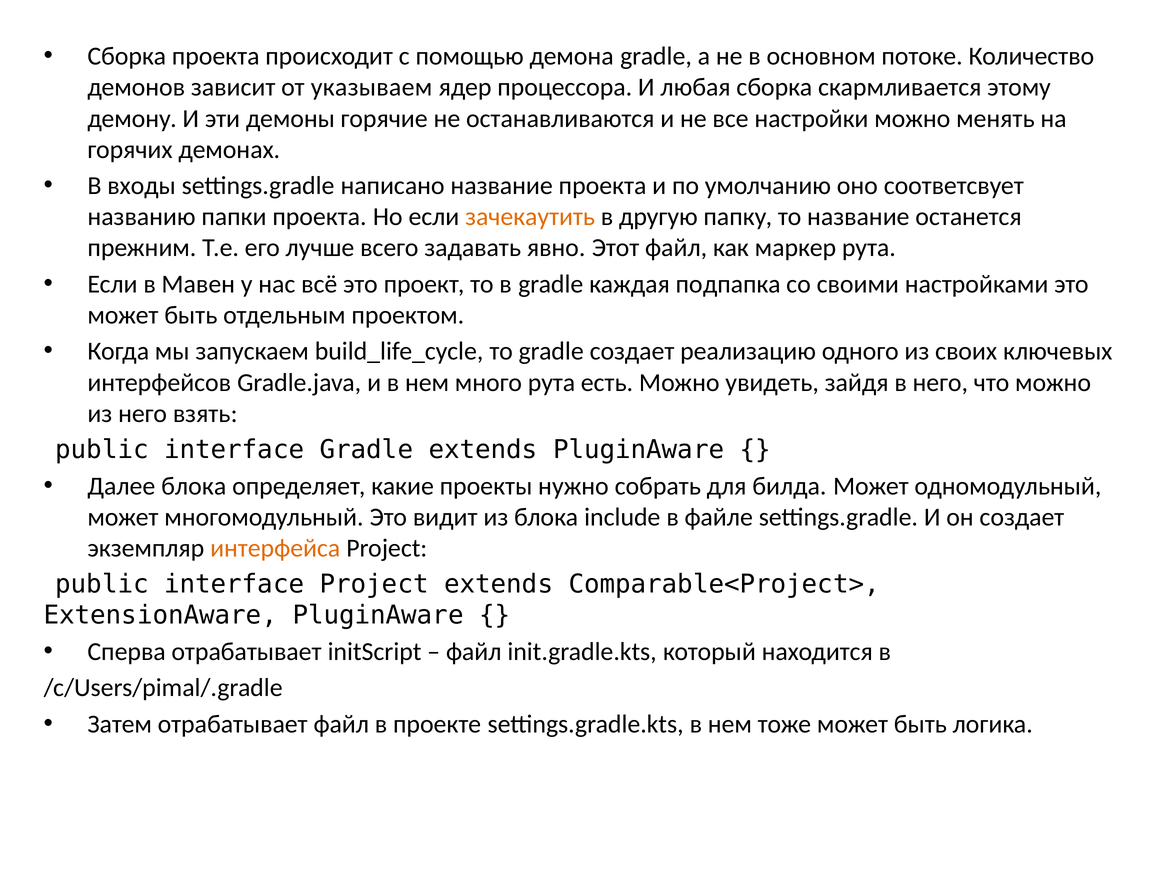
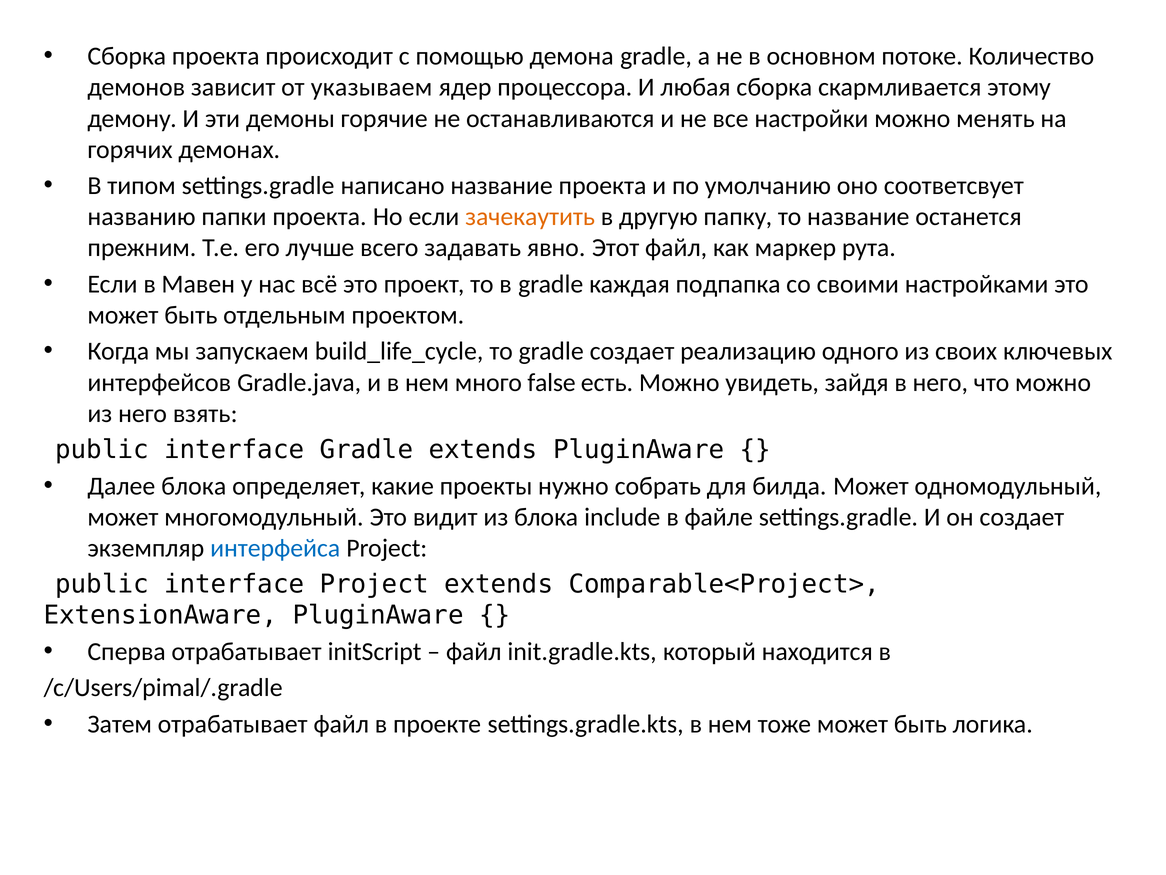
входы: входы -> типом
много рута: рута -> false
интерфейса colour: orange -> blue
